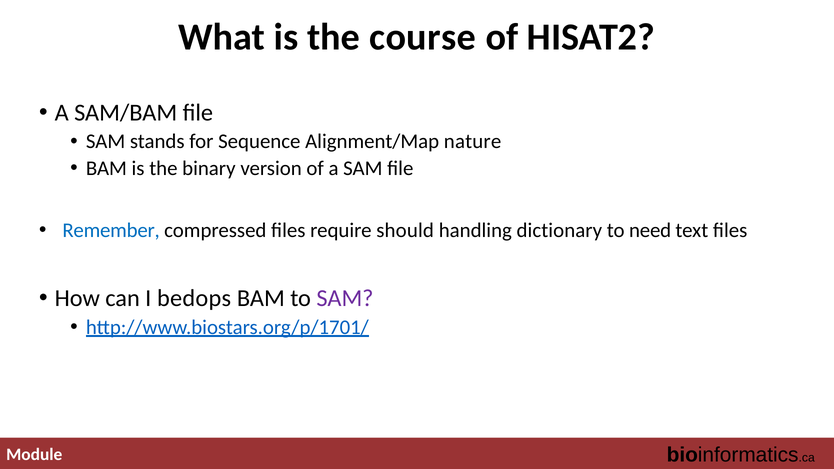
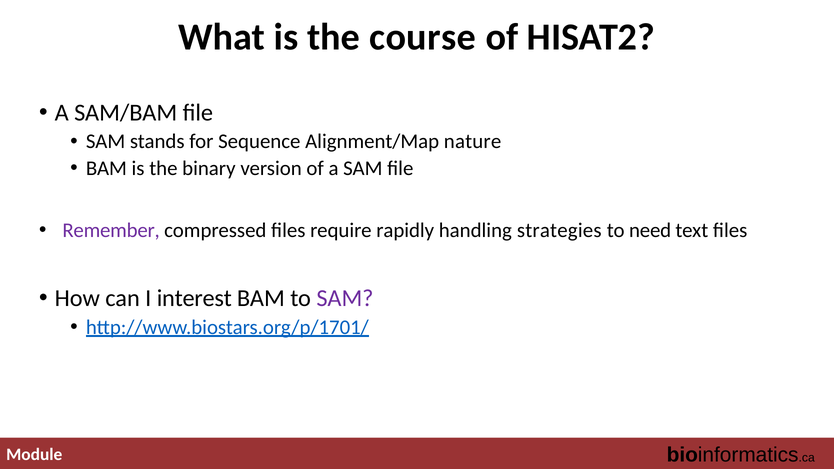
Remember colour: blue -> purple
should: should -> rapidly
dictionary: dictionary -> strategies
bedops: bedops -> interest
